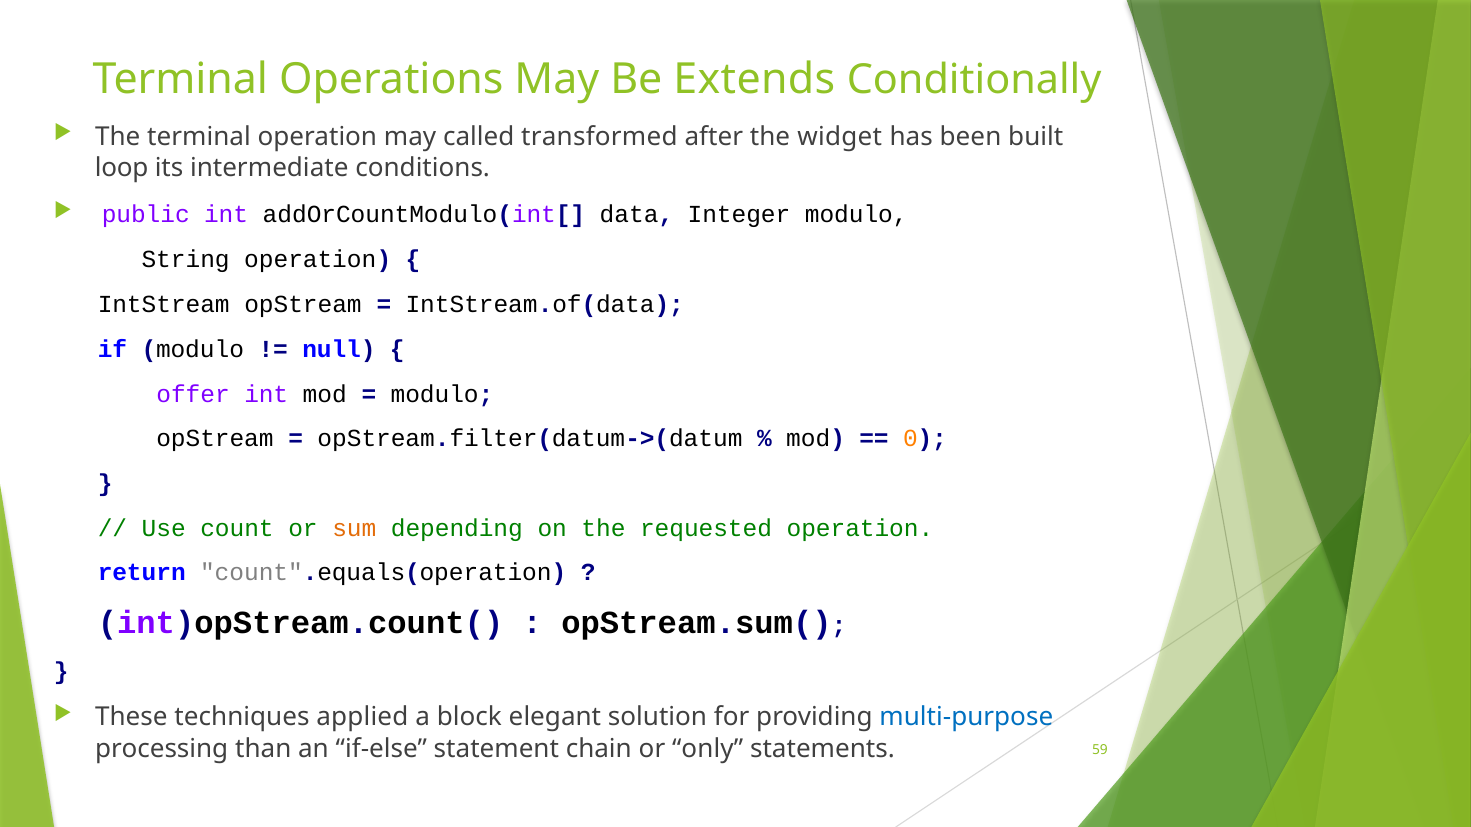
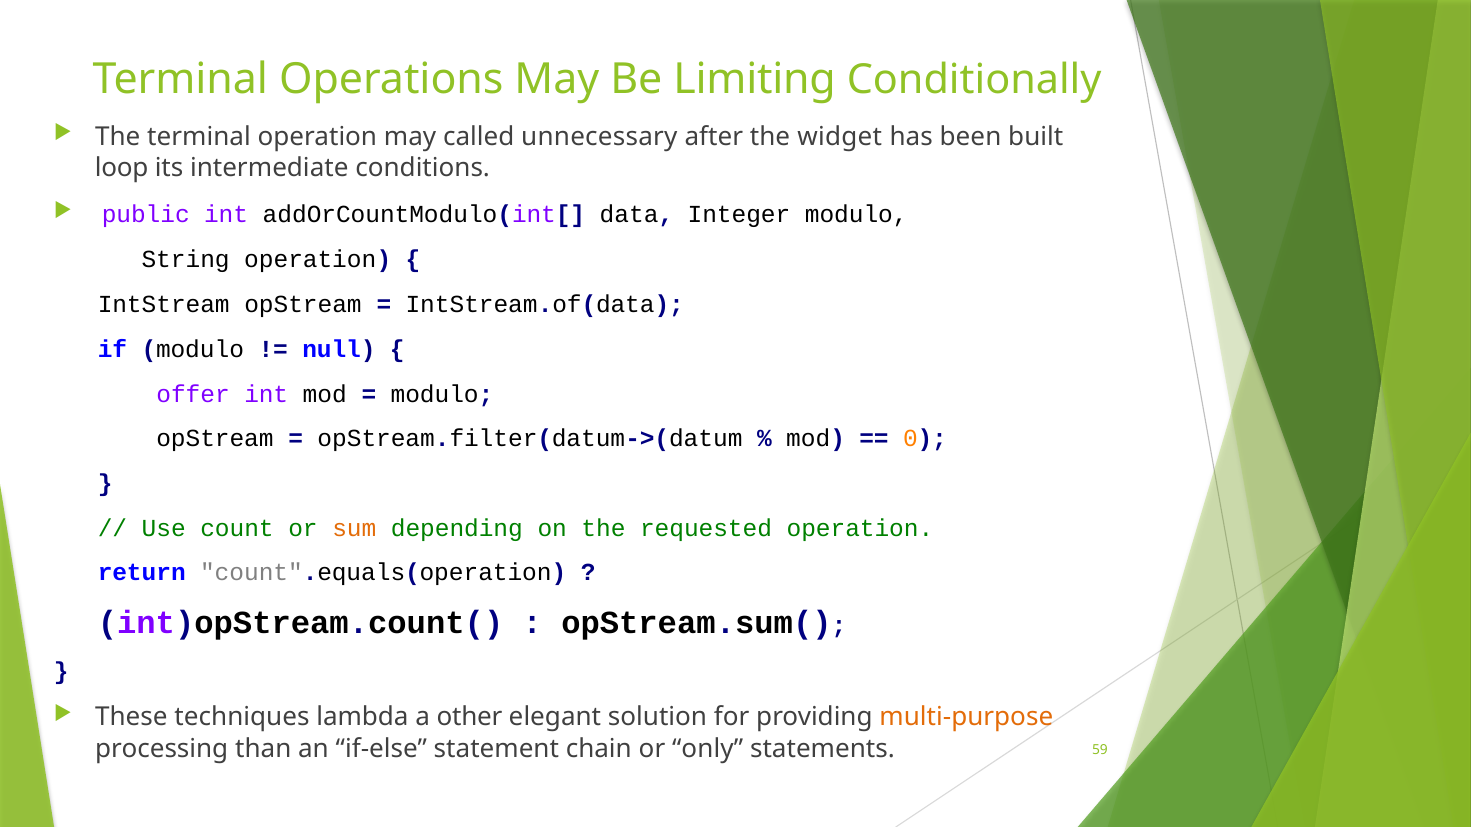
Extends: Extends -> Limiting
transformed: transformed -> unnecessary
applied: applied -> lambda
block: block -> other
multi-purpose colour: blue -> orange
